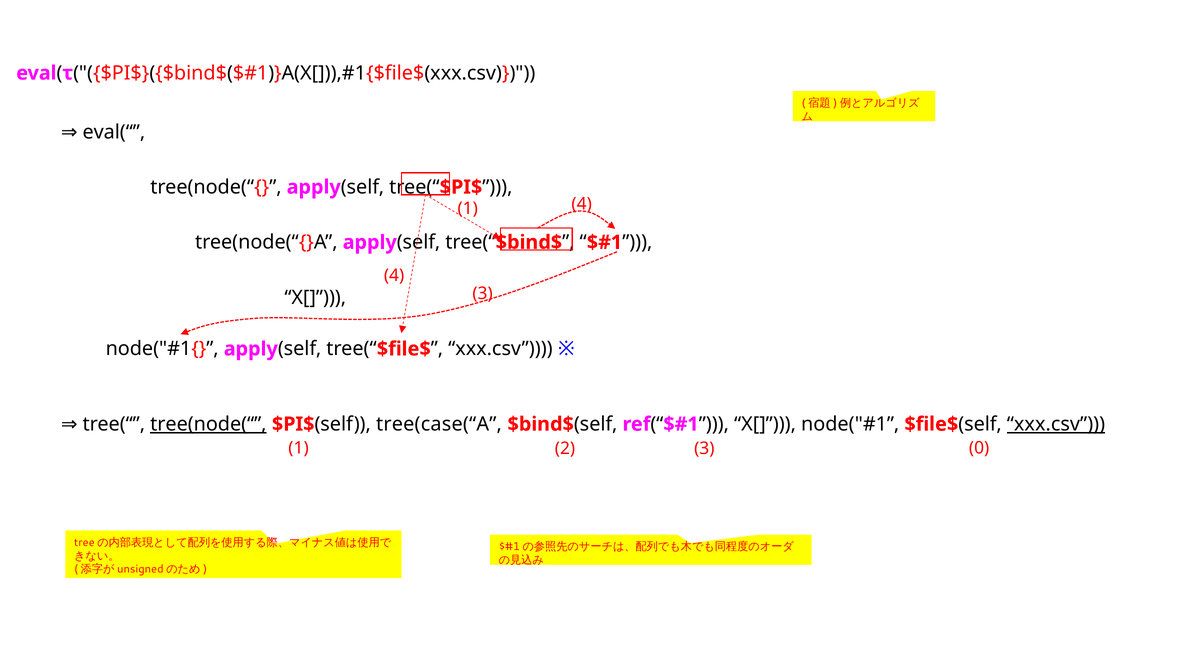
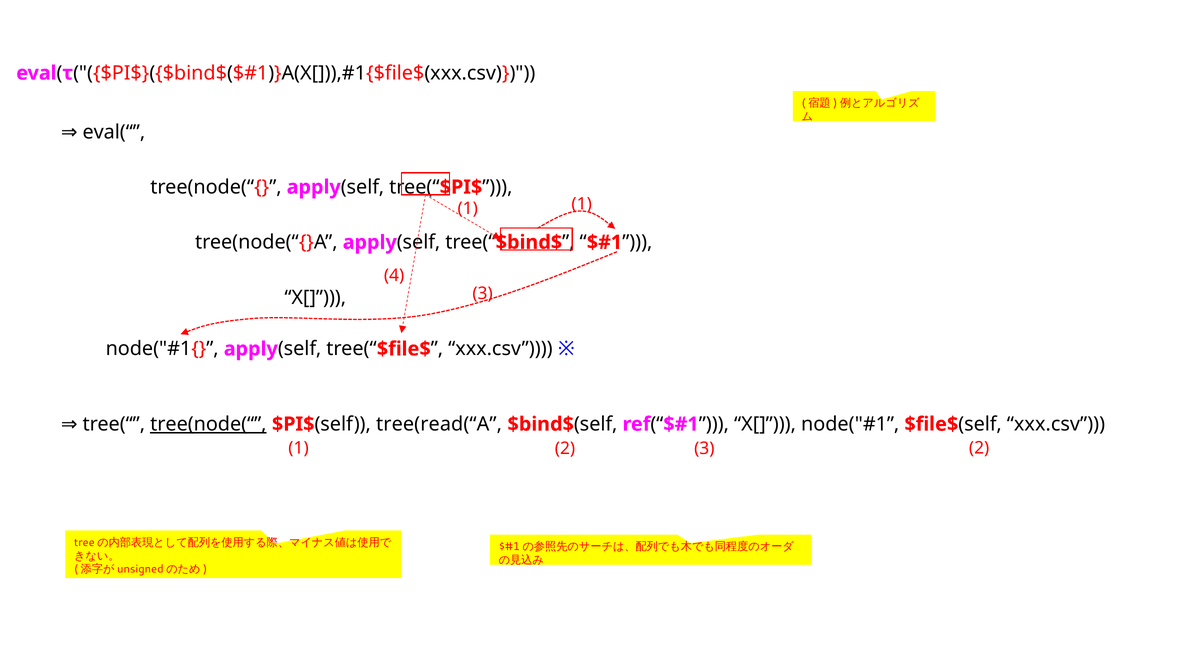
1 4: 4 -> 1
tree(case(“A: tree(case(“A -> tree(read(“A
xxx.csv at (1056, 424) underline: present -> none
1 0: 0 -> 2
